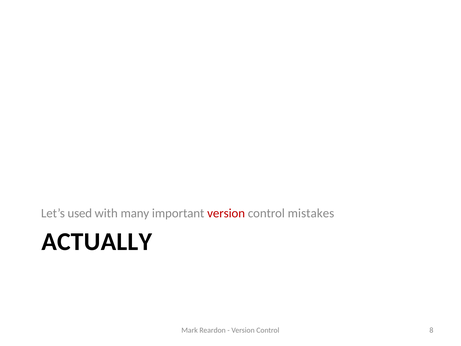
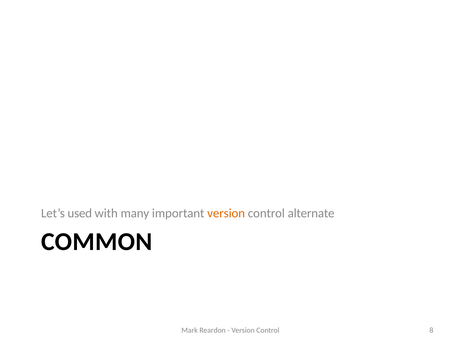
version at (226, 213) colour: red -> orange
mistakes: mistakes -> alternate
ACTUALLY: ACTUALLY -> COMMON
